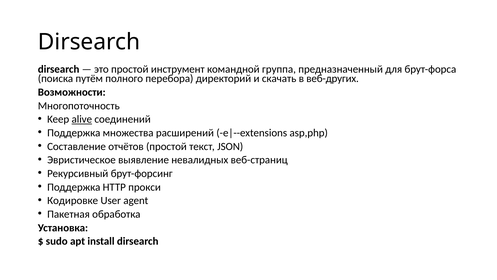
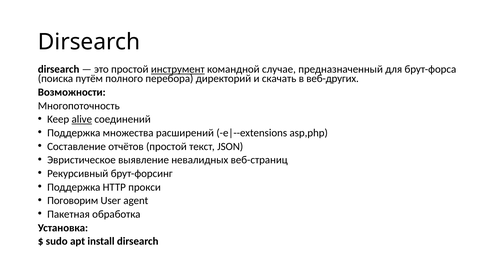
инструмент underline: none -> present
группа: группа -> случае
Кодировке: Кодировке -> Поговорим
